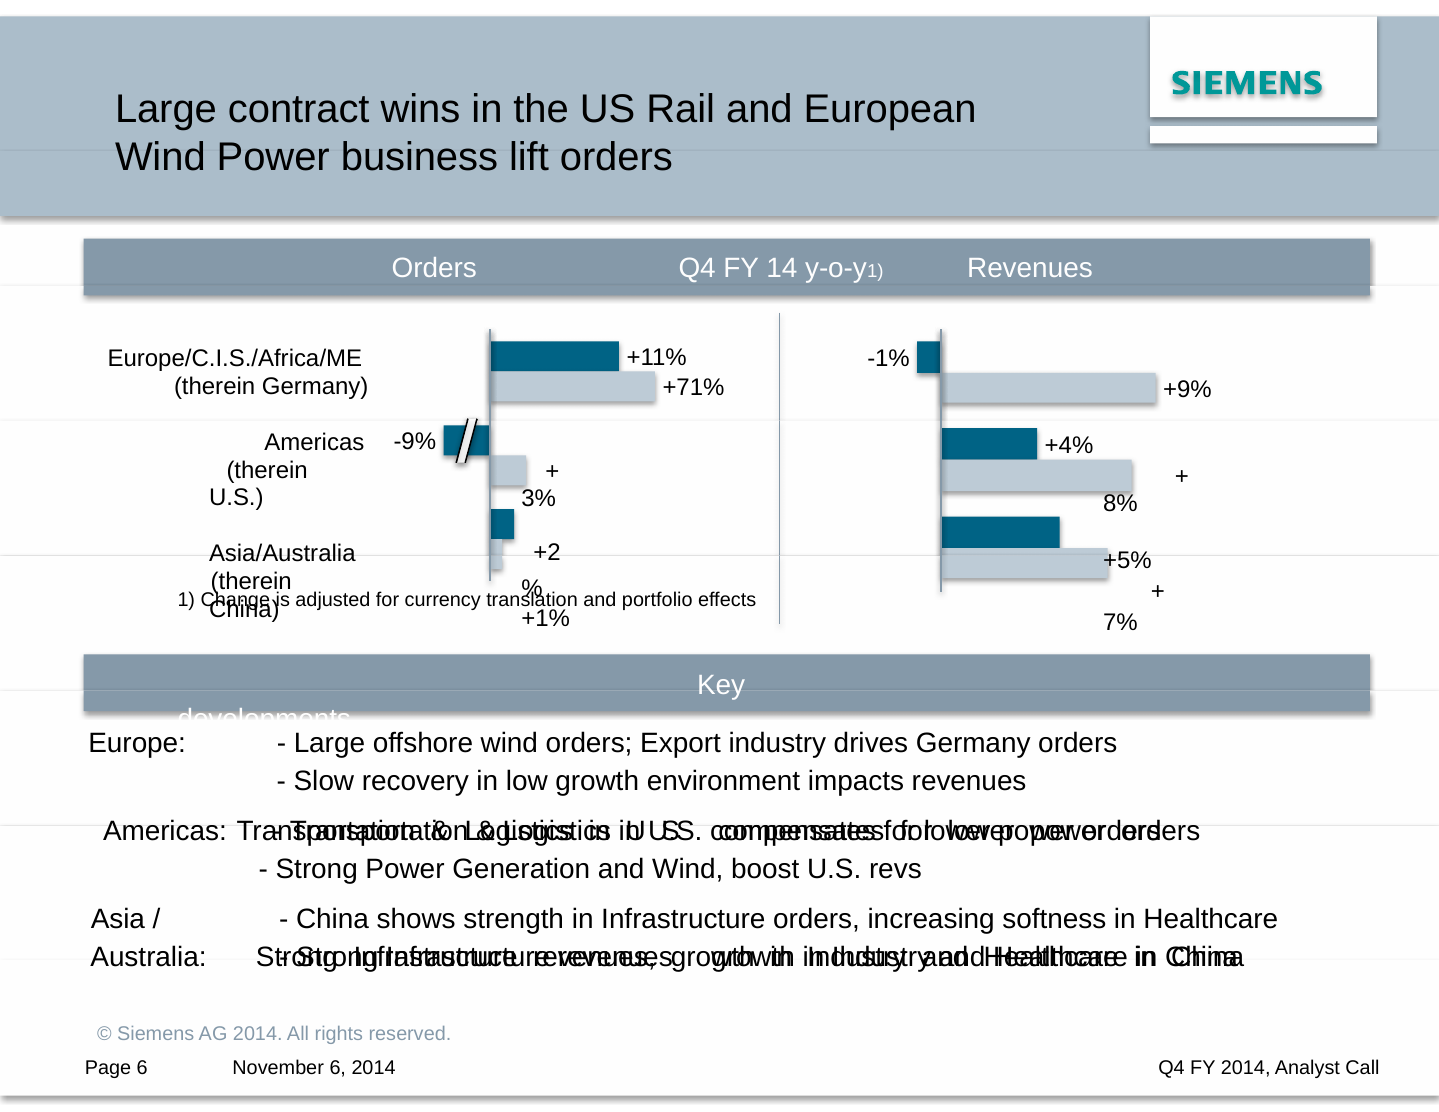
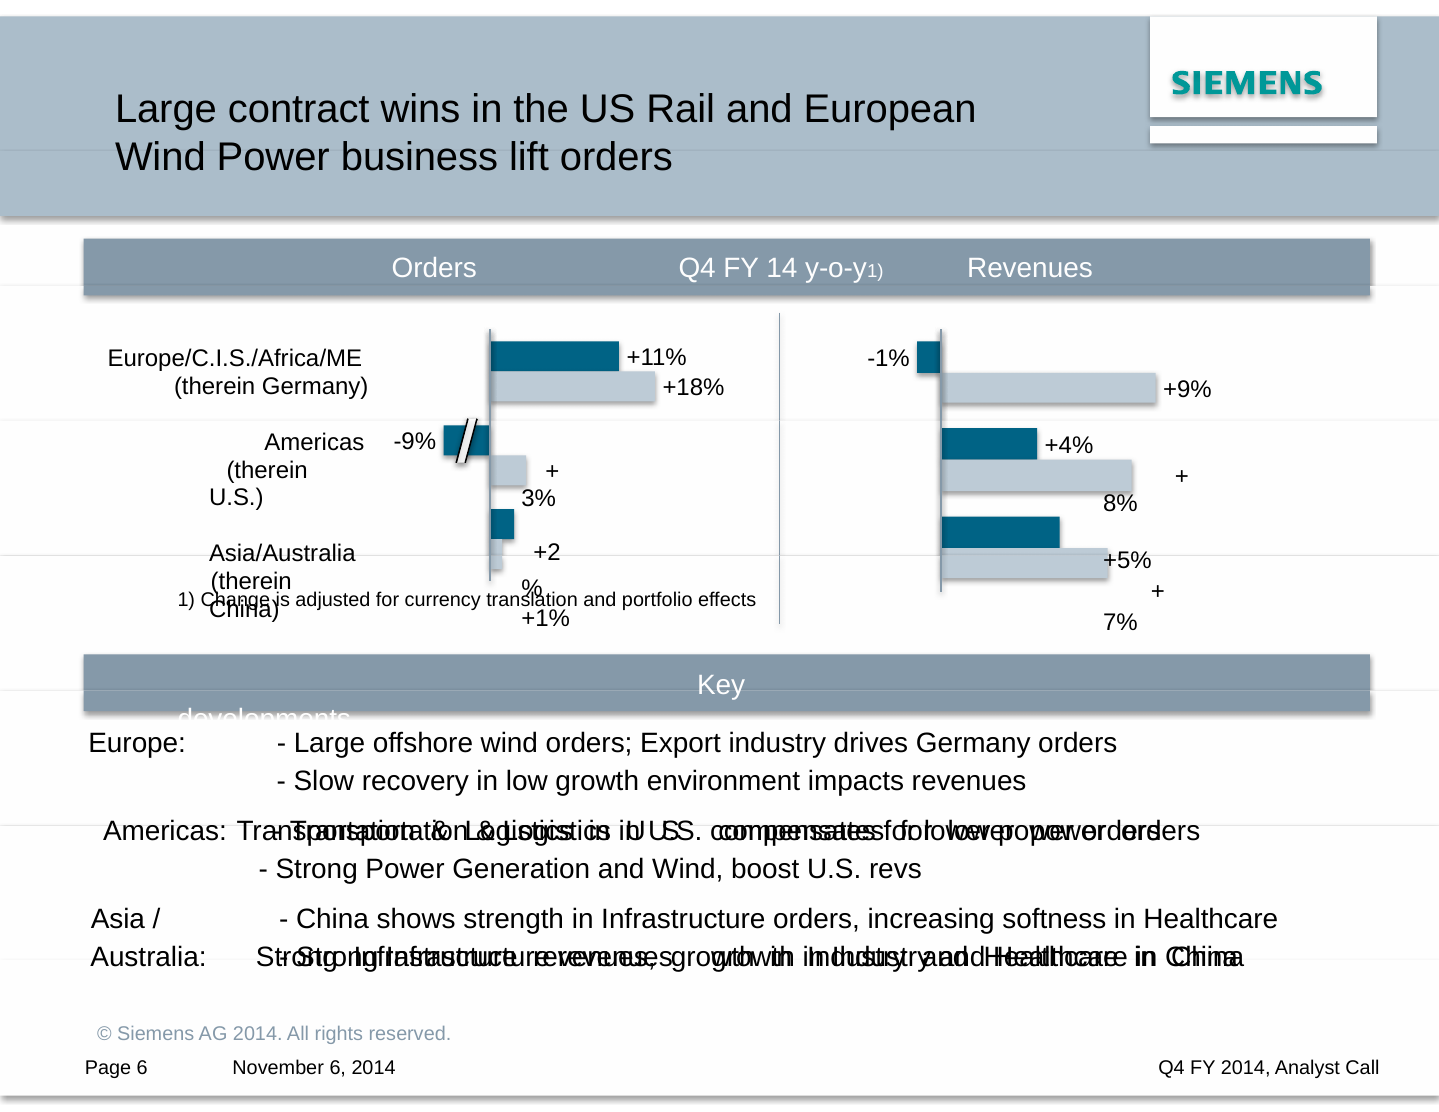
+71%: +71% -> +18%
